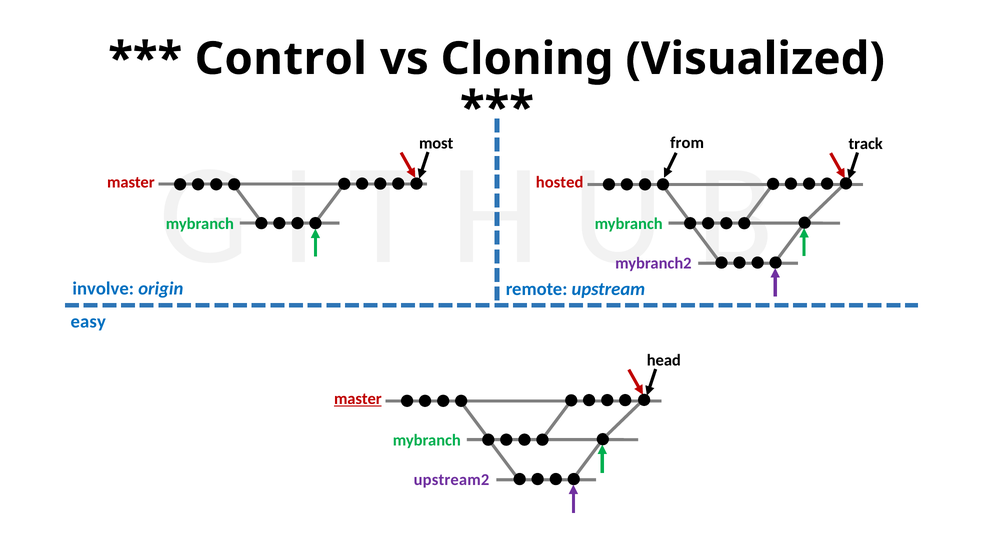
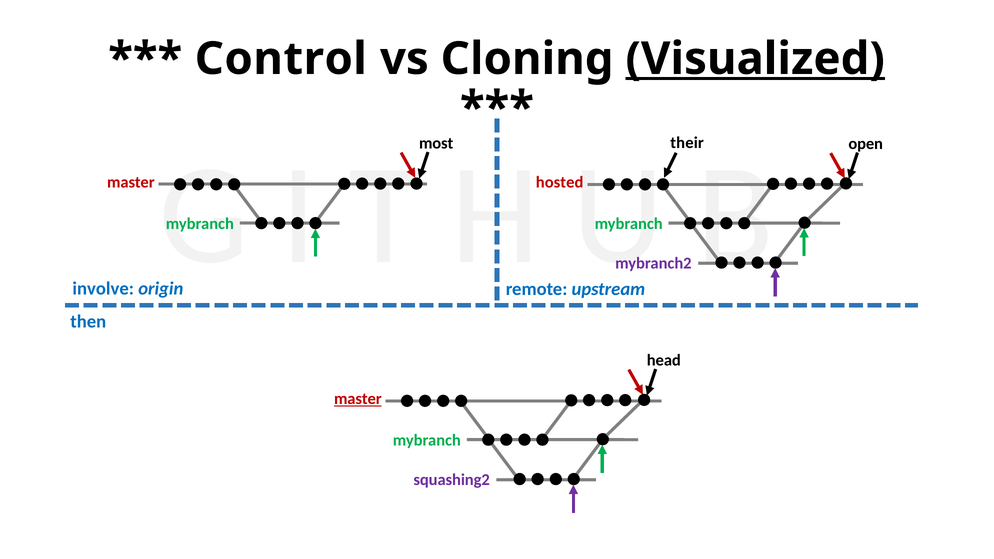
Visualized underline: none -> present
from: from -> their
track: track -> open
easy: easy -> then
upstream2: upstream2 -> squashing2
